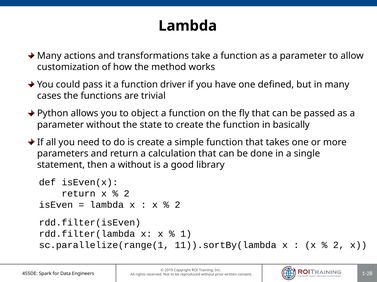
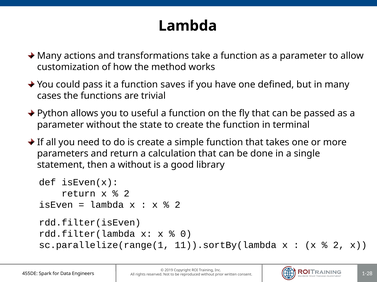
driver: driver -> saves
object: object -> useful
basically: basically -> terminal
1: 1 -> 0
